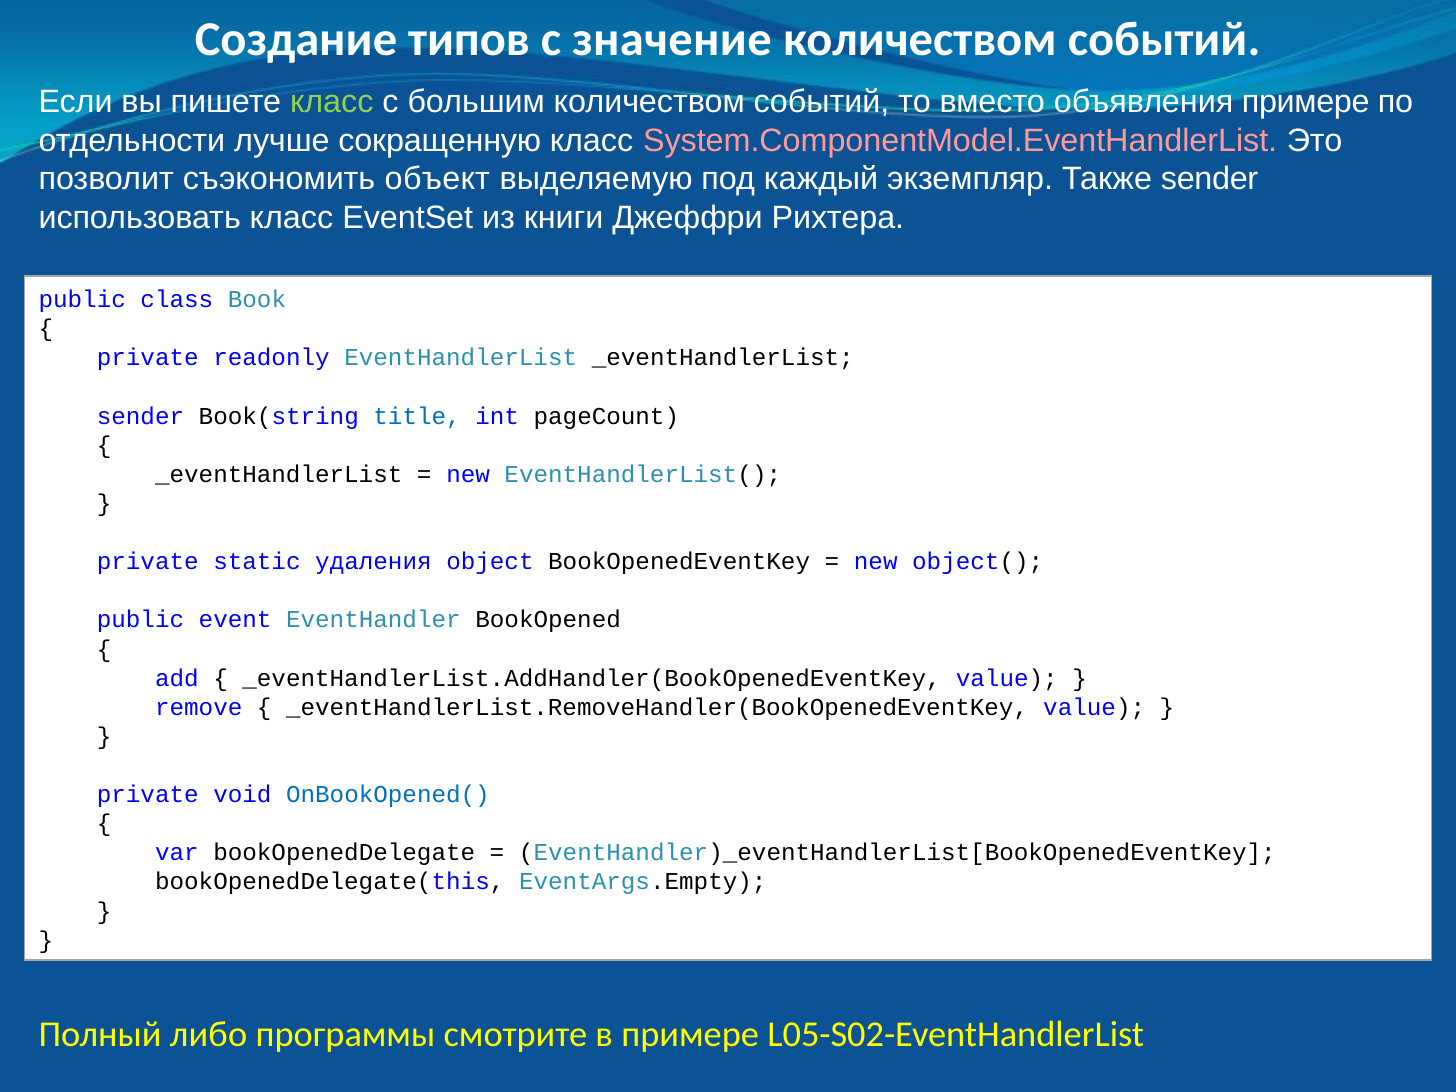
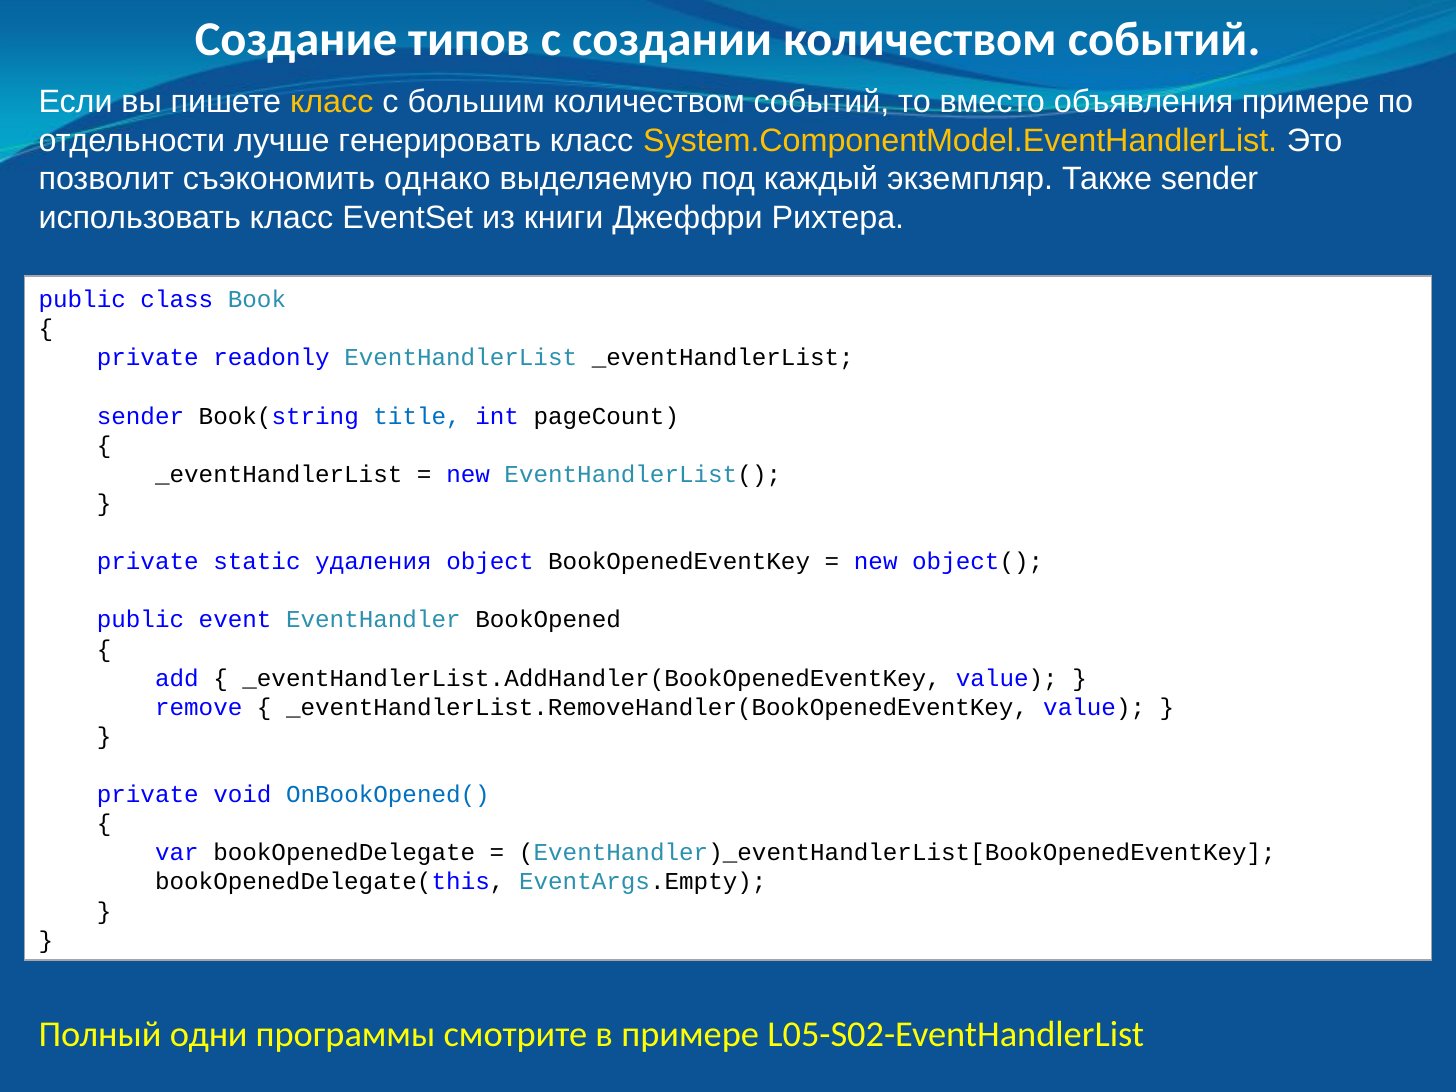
значение: значение -> создании
класс at (332, 102) colour: light green -> yellow
сокращенную: сокращенную -> генерировать
System.ComponentModel.EventHandlerList colour: pink -> yellow
объект: объект -> однако
либо: либо -> одни
